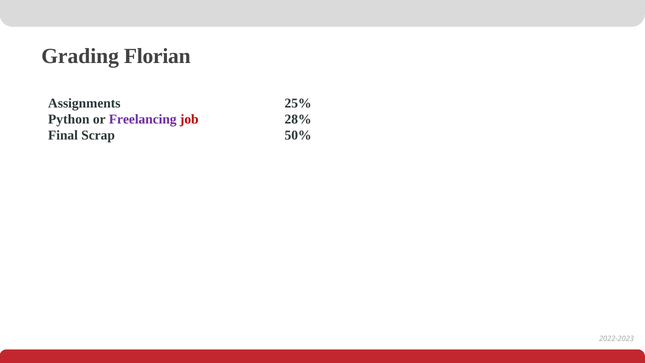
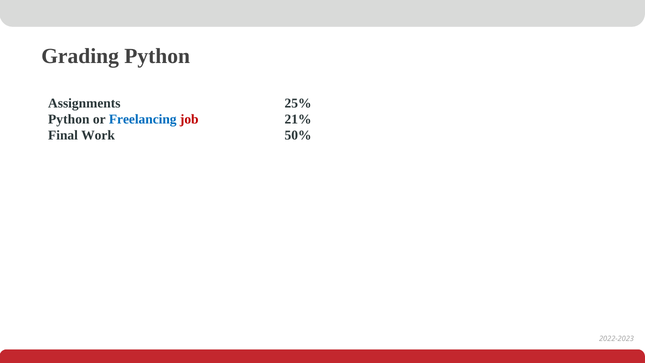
Grading Florian: Florian -> Python
Freelancing colour: purple -> blue
28%: 28% -> 21%
Scrap: Scrap -> Work
